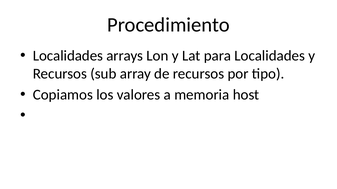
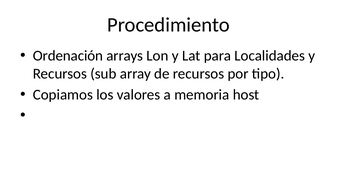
Localidades at (68, 56): Localidades -> Ordenación
